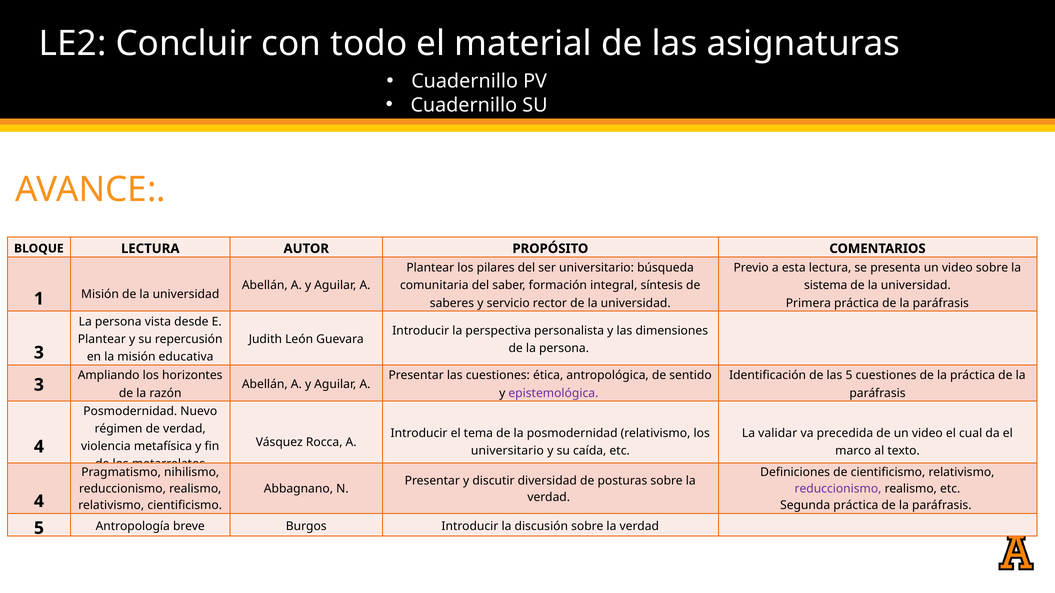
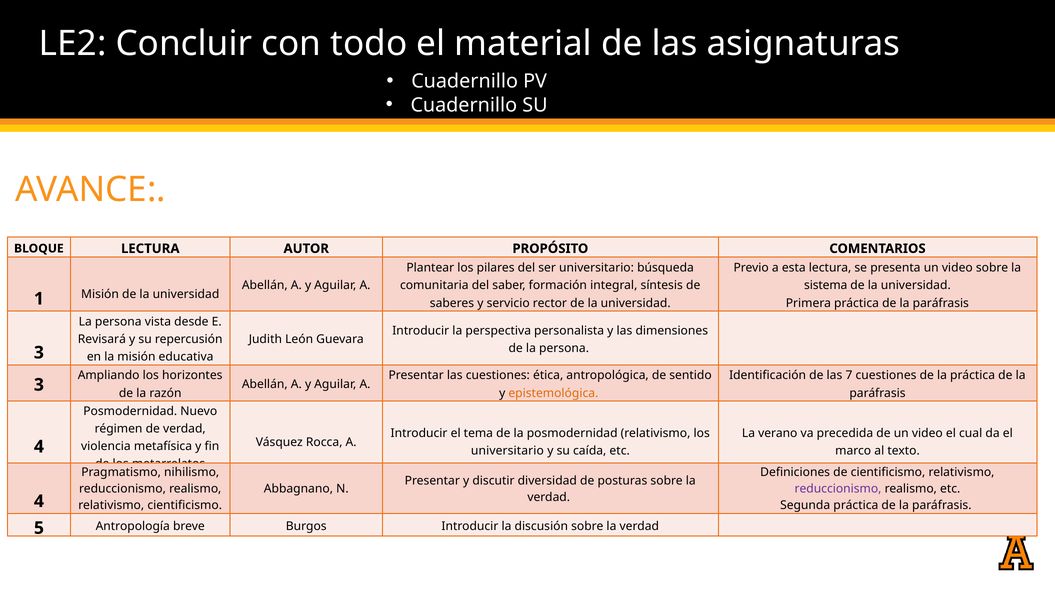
Plantear at (102, 340): Plantear -> Revisará
las 5: 5 -> 7
epistemológica colour: purple -> orange
validar: validar -> verano
